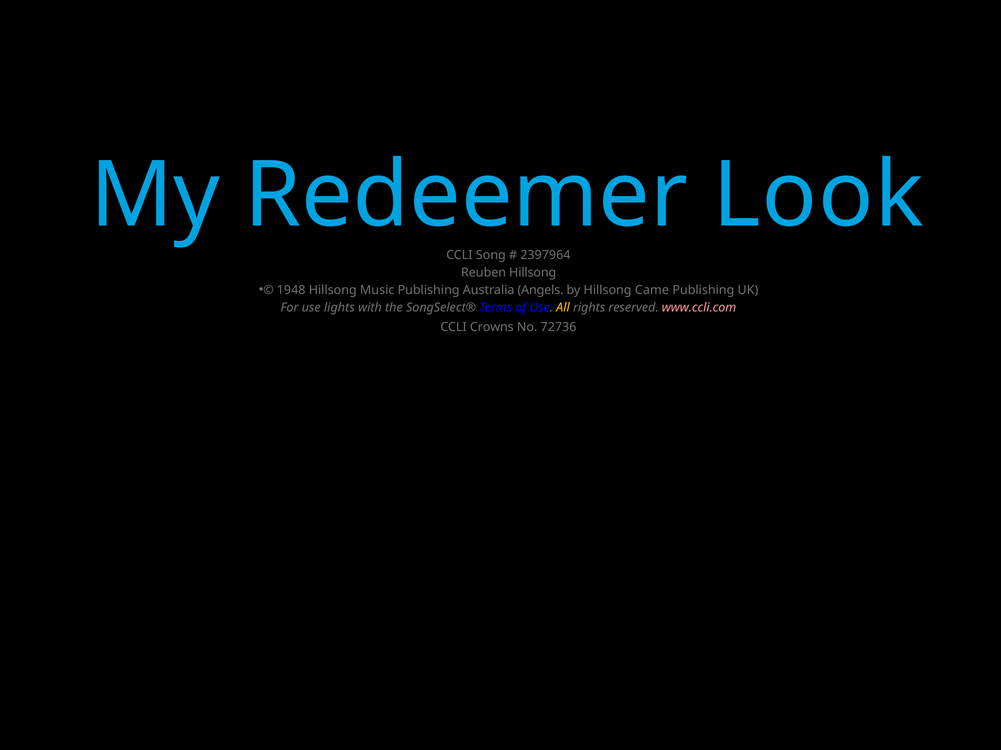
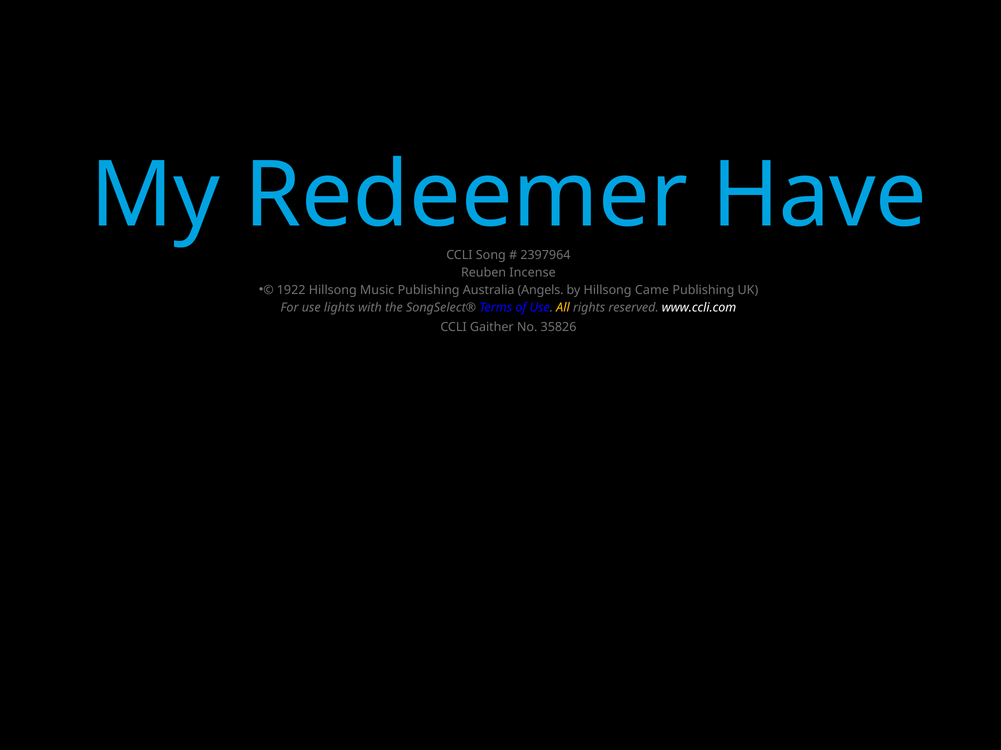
Look: Look -> Have
Reuben Hillsong: Hillsong -> Incense
1948: 1948 -> 1922
www.ccli.com colour: pink -> white
Crowns: Crowns -> Gaither
72736: 72736 -> 35826
